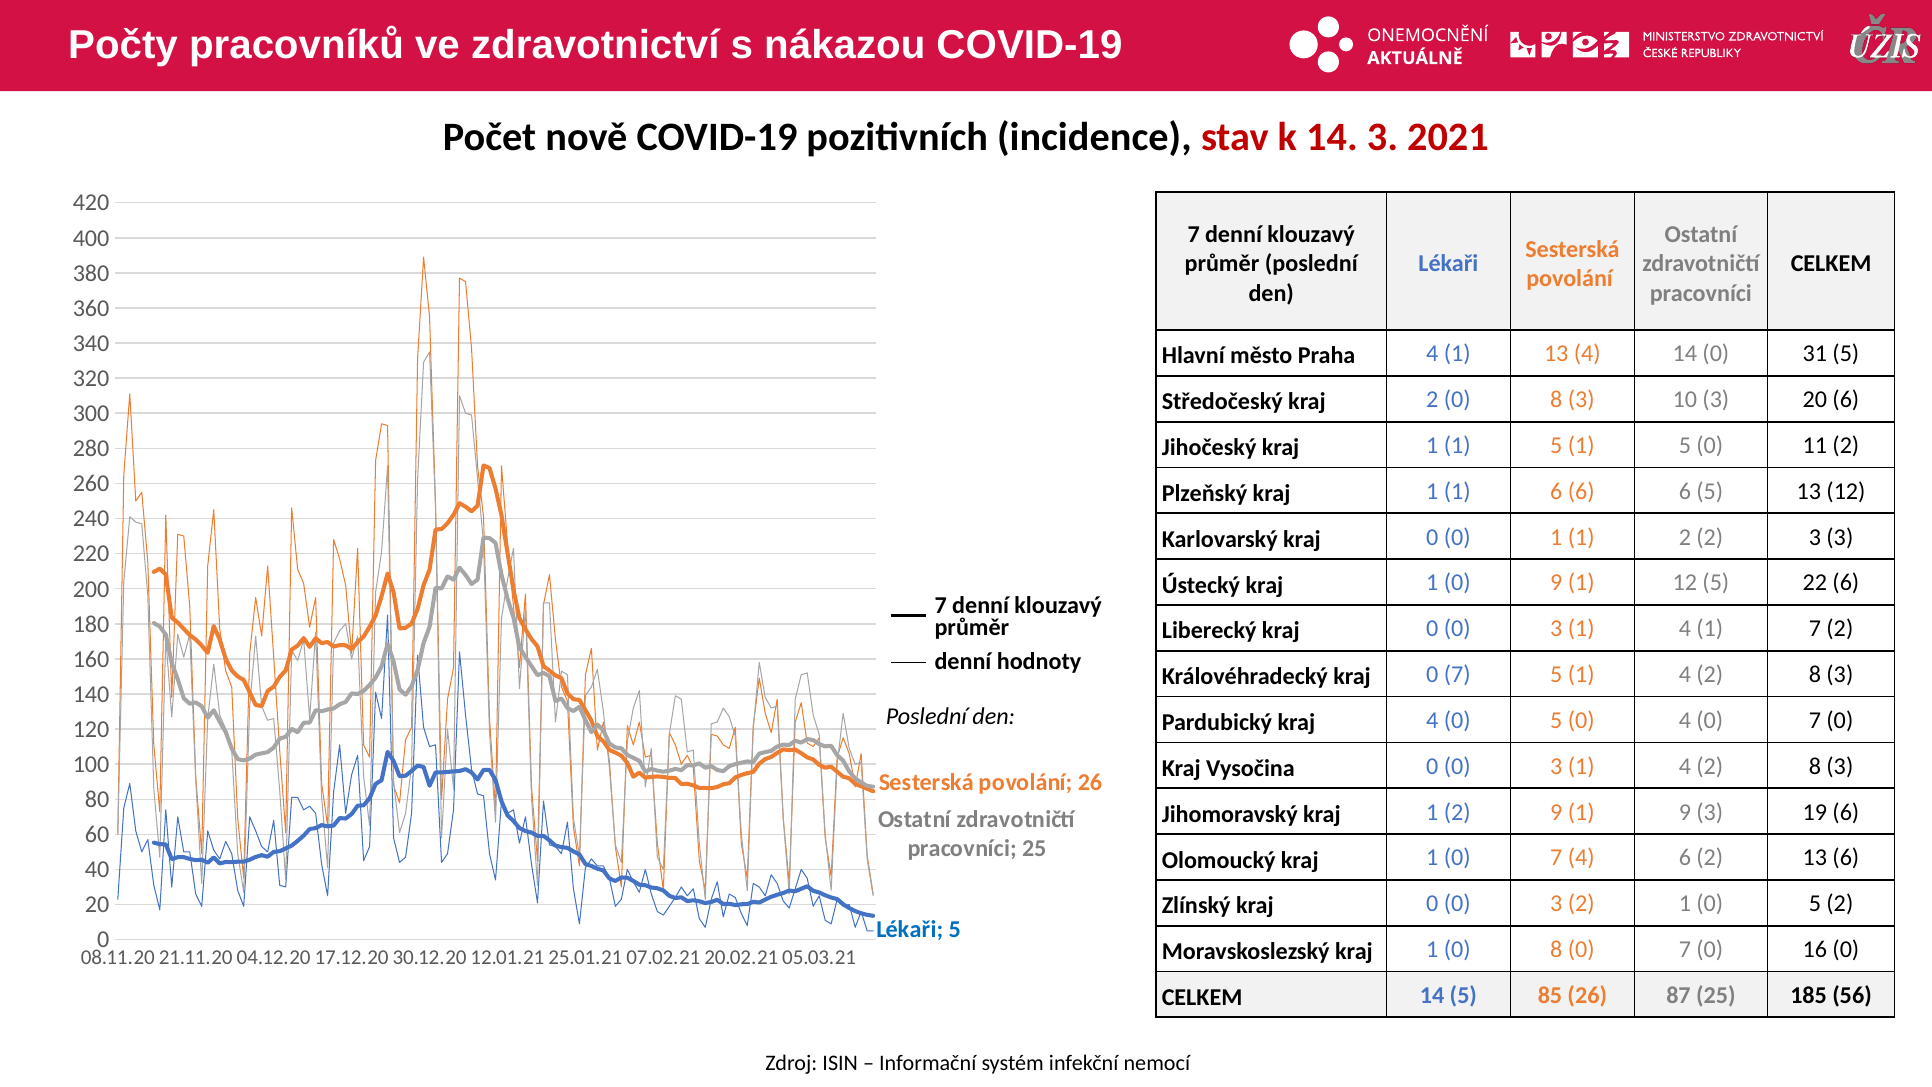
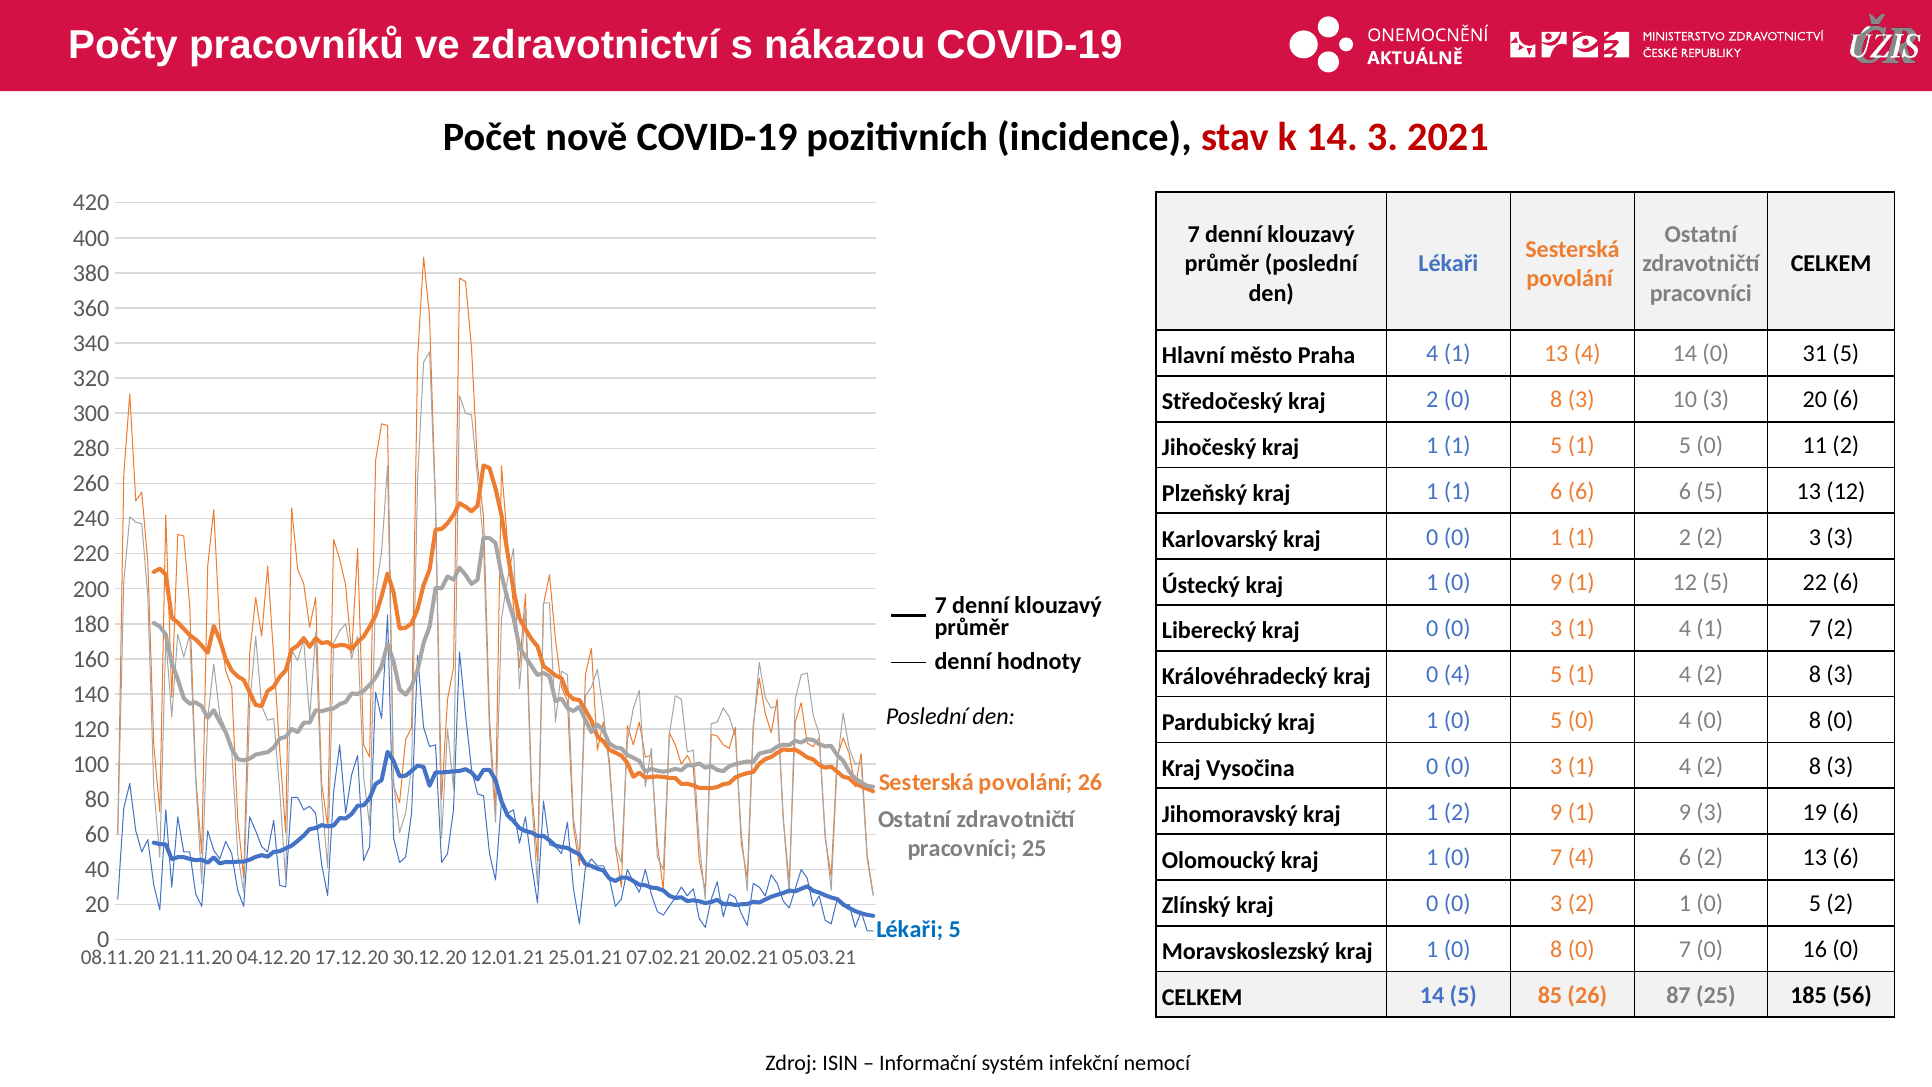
kraj 0 7: 7 -> 4
Pardubický kraj 4: 4 -> 1
4 0 7: 7 -> 8
